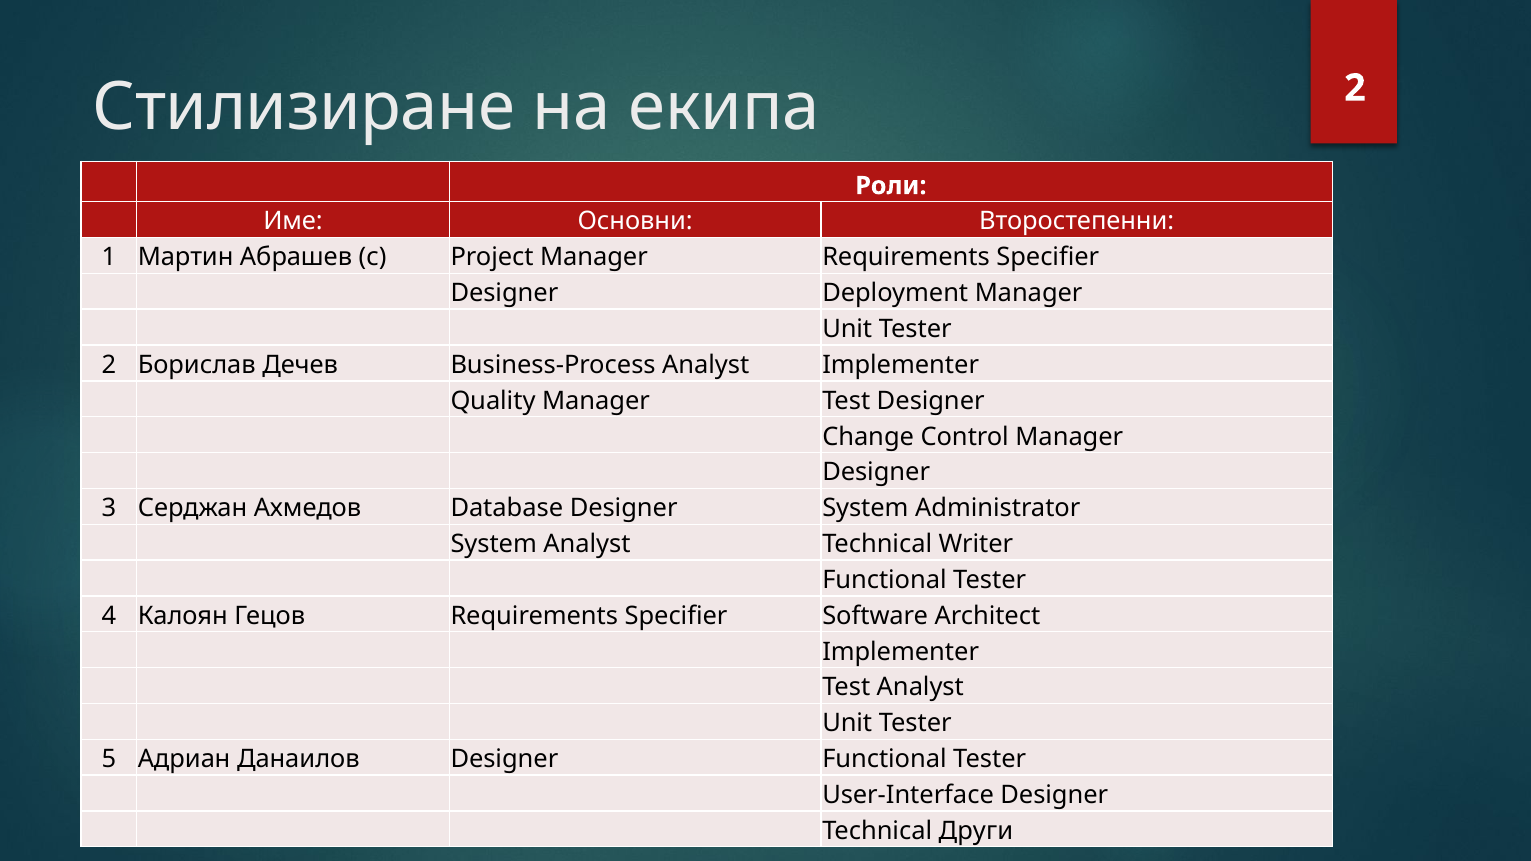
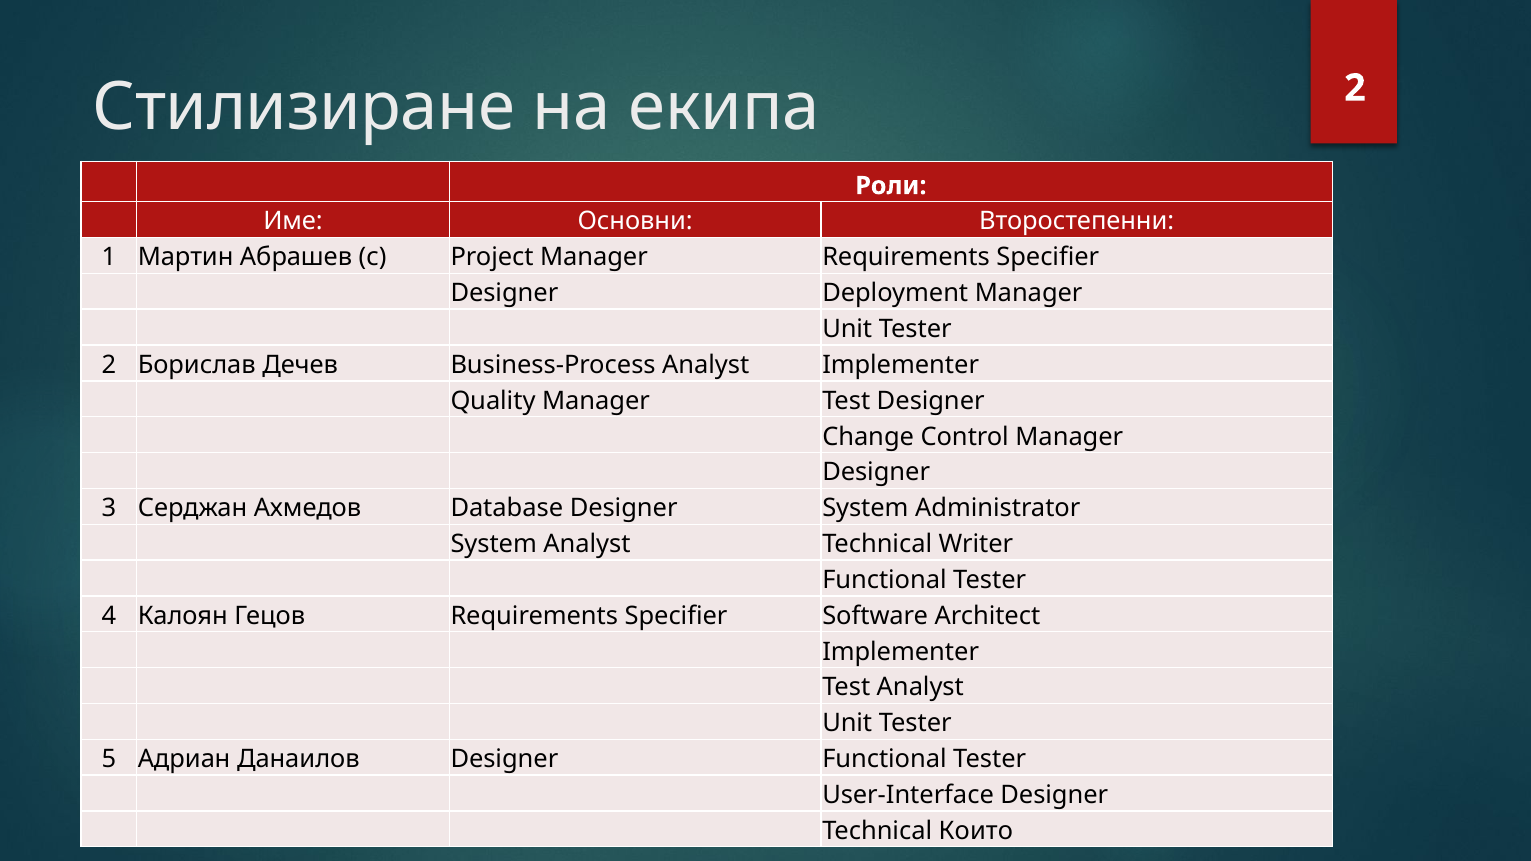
Други: Други -> Които
